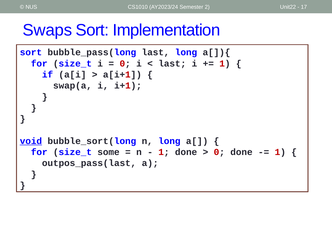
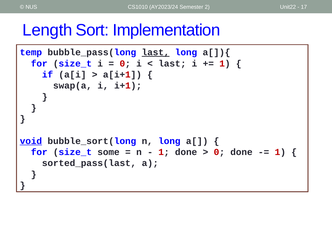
Swaps: Swaps -> Length
sort at (31, 52): sort -> temp
last at (156, 52) underline: none -> present
outpos_pass(last: outpos_pass(last -> sorted_pass(last
